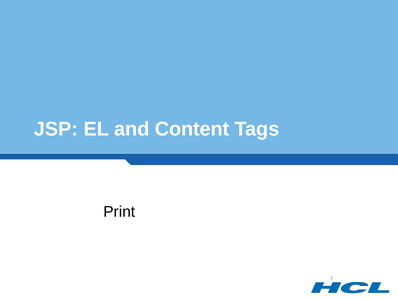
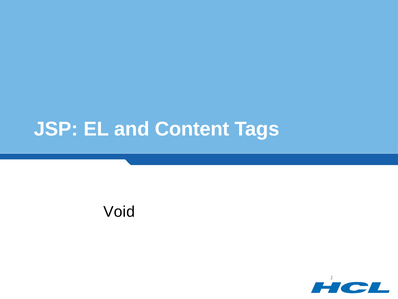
Print: Print -> Void
